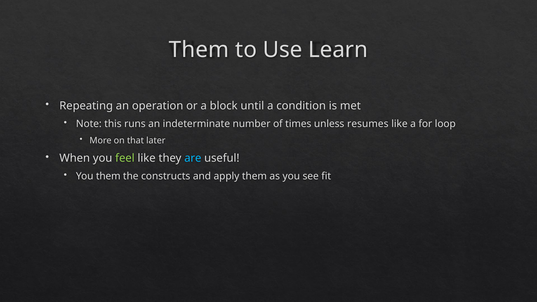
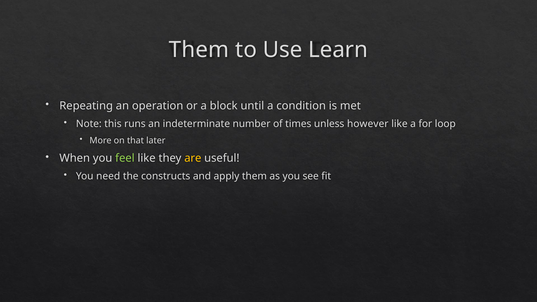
resumes: resumes -> however
are colour: light blue -> yellow
You them: them -> need
